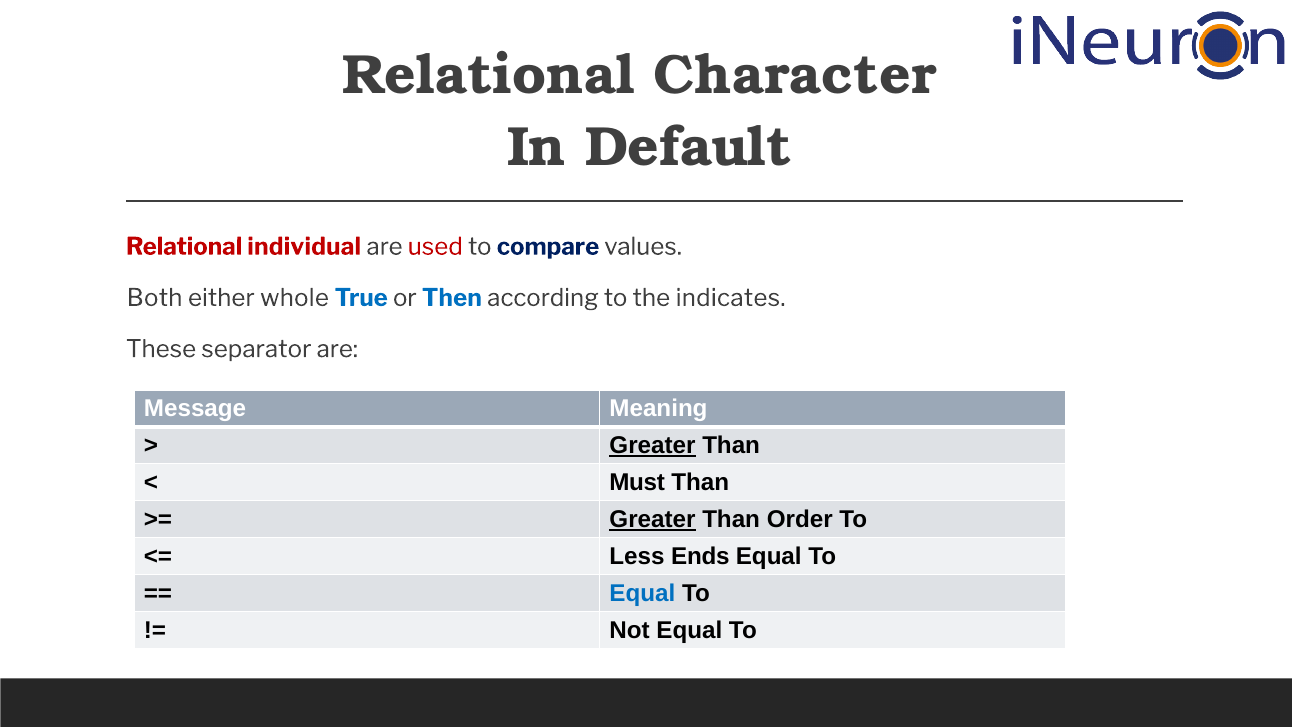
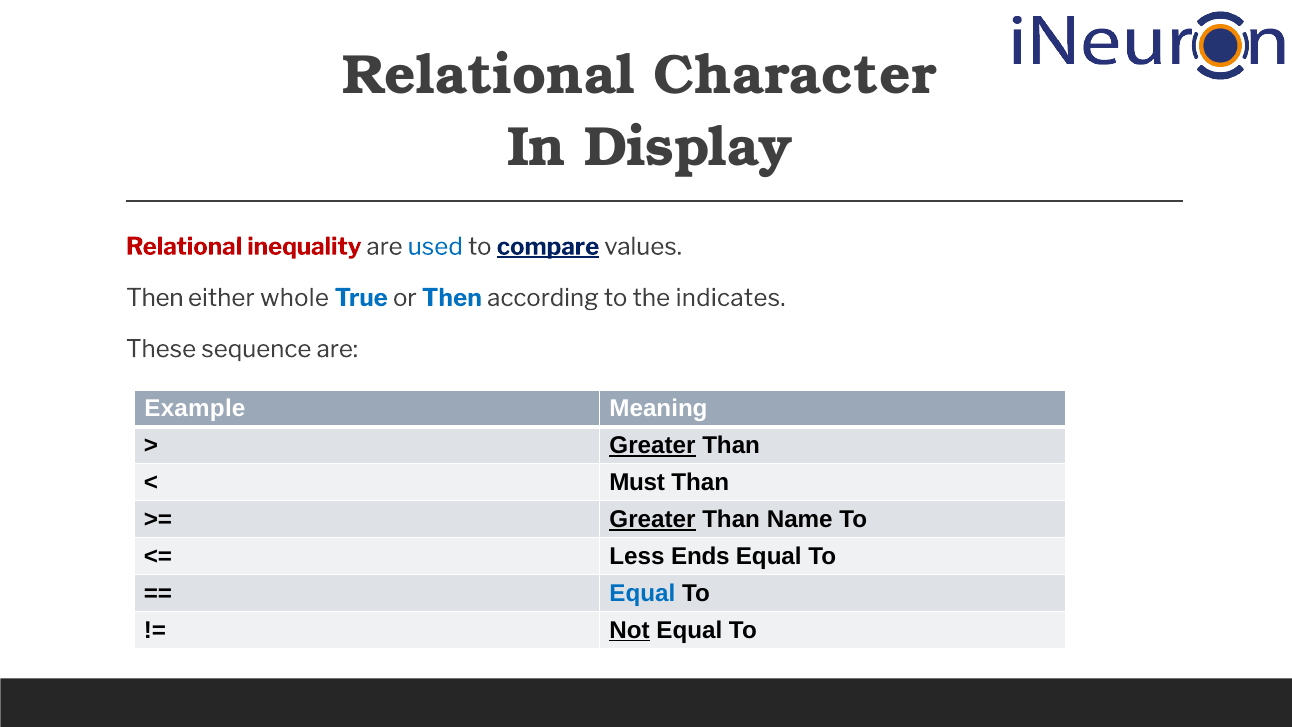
Default: Default -> Display
individual: individual -> inequality
used colour: red -> blue
compare underline: none -> present
Both at (155, 298): Both -> Then
separator: separator -> sequence
Message: Message -> Example
Order: Order -> Name
Not underline: none -> present
